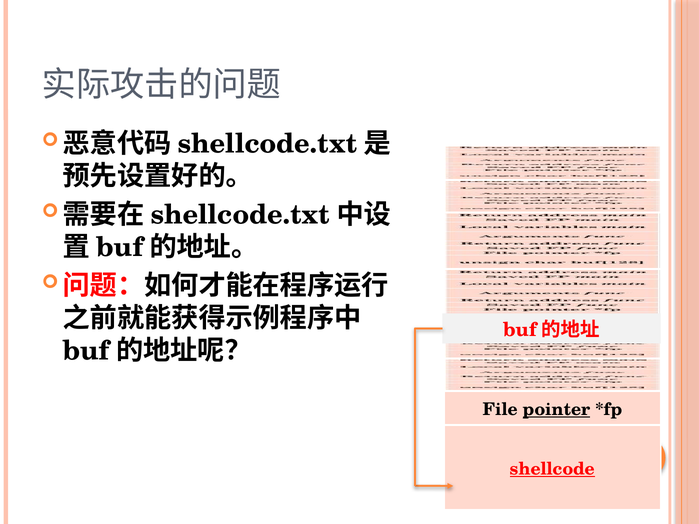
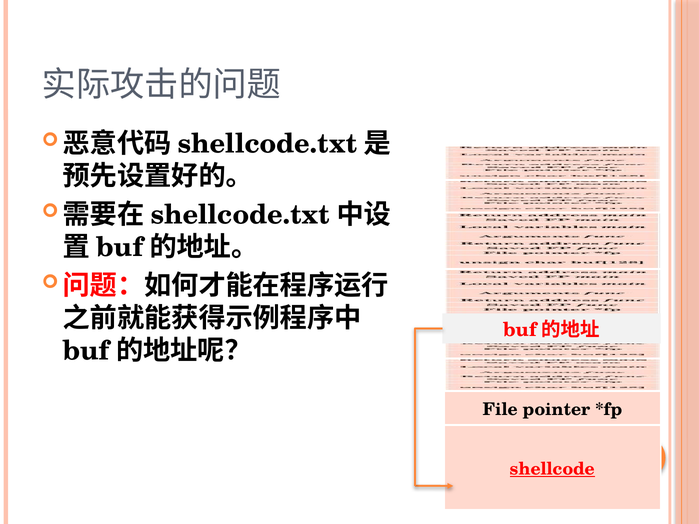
pointer underline: present -> none
